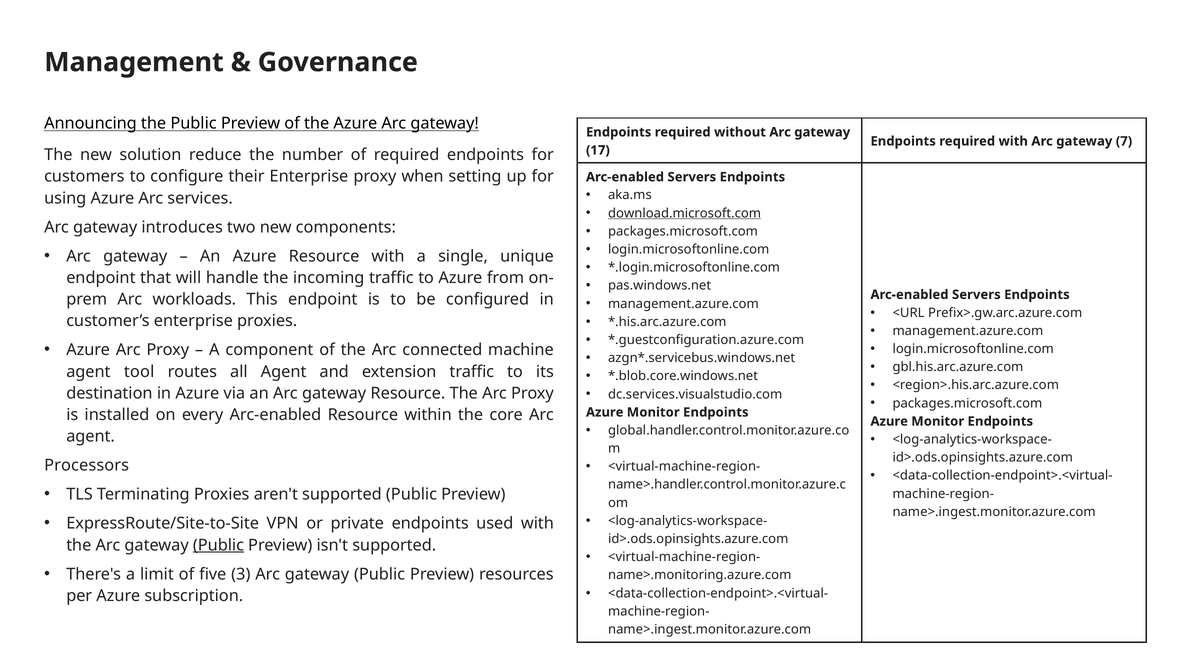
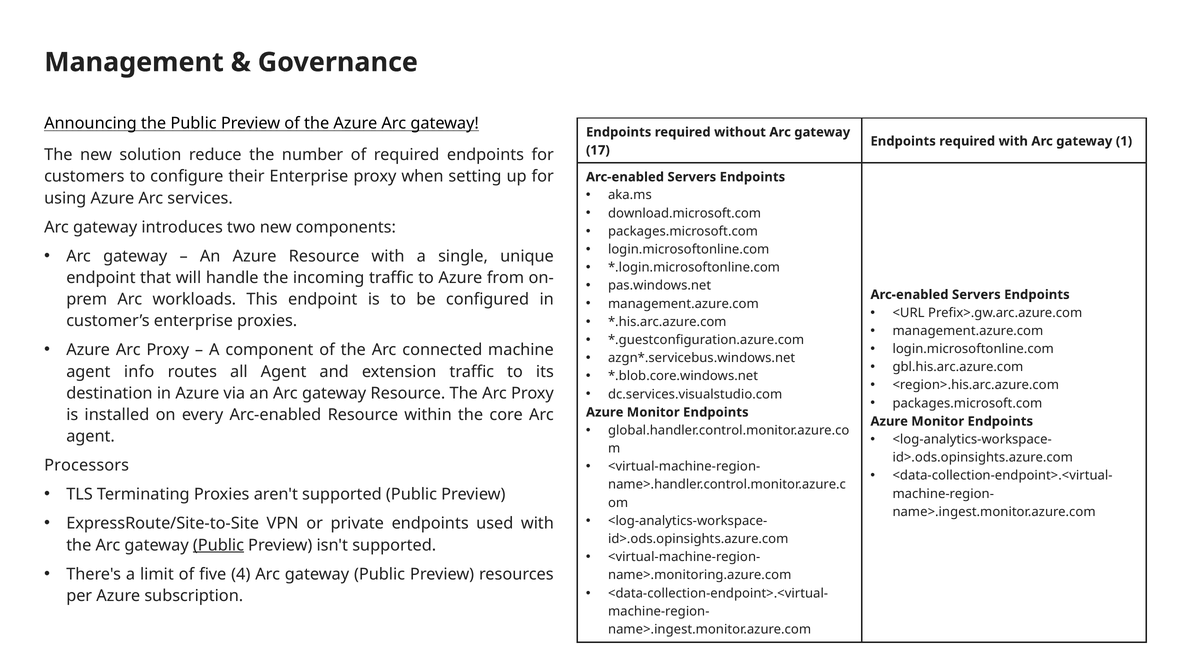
7: 7 -> 1
download.microsoft.com underline: present -> none
tool: tool -> info
3: 3 -> 4
